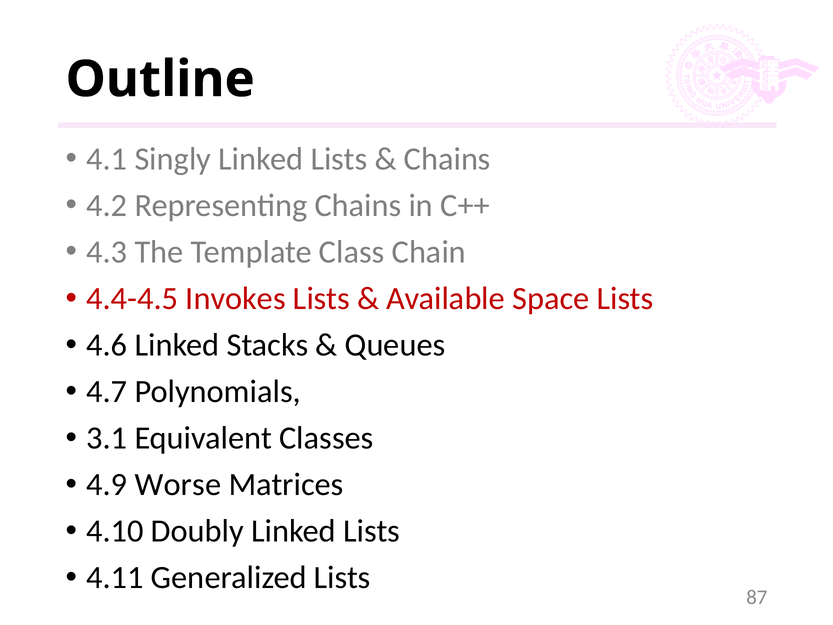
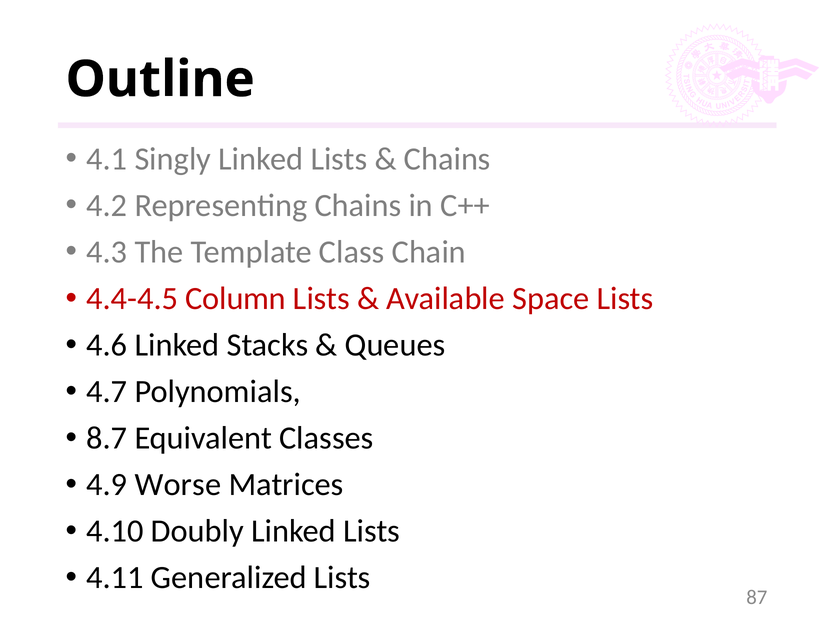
Invokes: Invokes -> Column
3.1: 3.1 -> 8.7
